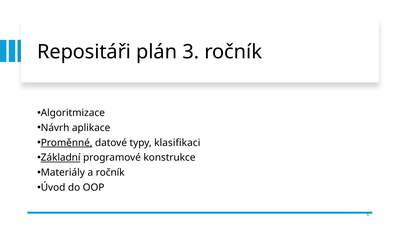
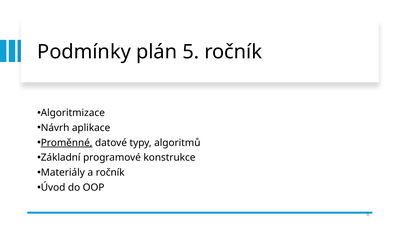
Repositáři: Repositáři -> Podmínky
3: 3 -> 5
klasifikaci: klasifikaci -> algoritmů
Základní underline: present -> none
